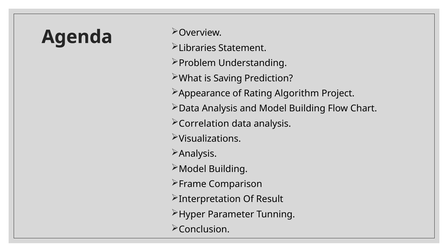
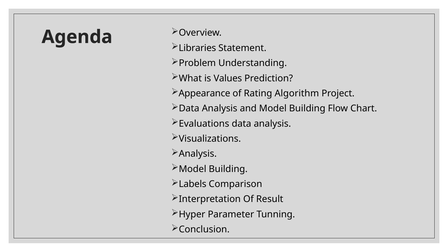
Saving: Saving -> Values
Correlation: Correlation -> Evaluations
Frame: Frame -> Labels
